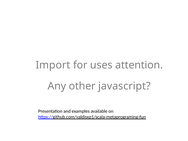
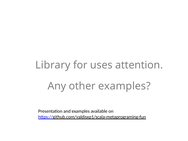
Import: Import -> Library
other javascript: javascript -> examples
